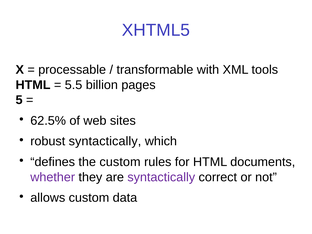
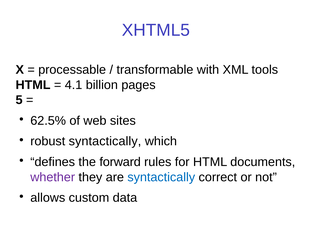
5.5: 5.5 -> 4.1
the custom: custom -> forward
syntactically at (161, 177) colour: purple -> blue
